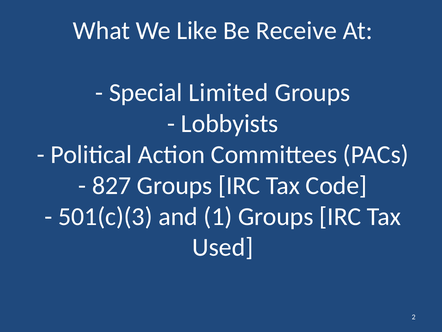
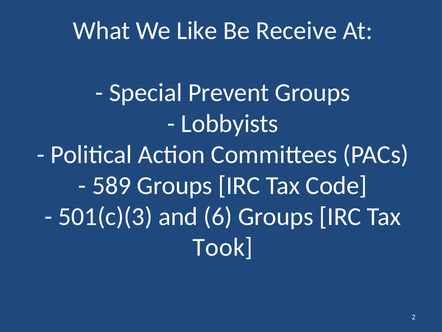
Limited: Limited -> Prevent
827: 827 -> 589
1: 1 -> 6
Used: Used -> Took
